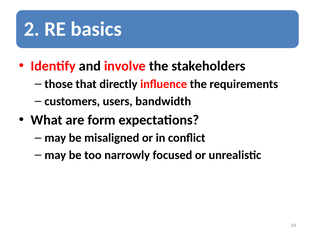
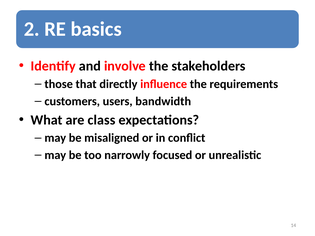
form: form -> class
